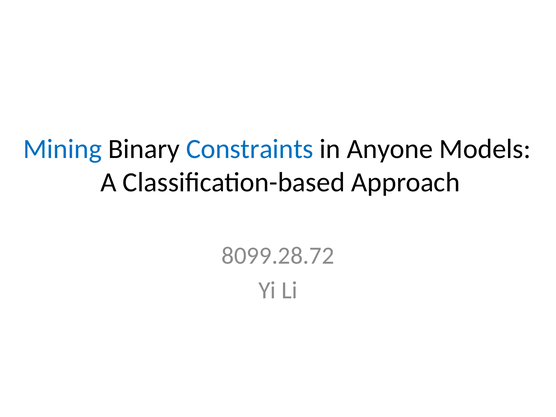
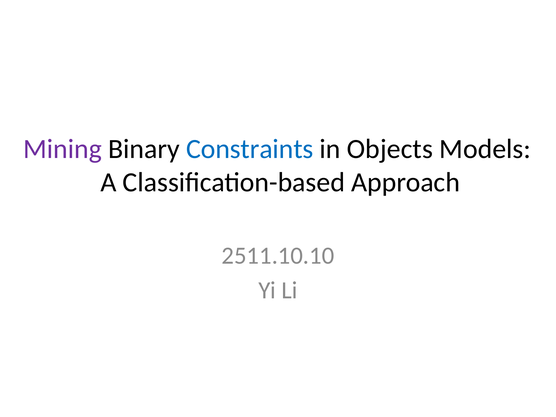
Mining colour: blue -> purple
Anyone: Anyone -> Objects
8099.28.72: 8099.28.72 -> 2511.10.10
